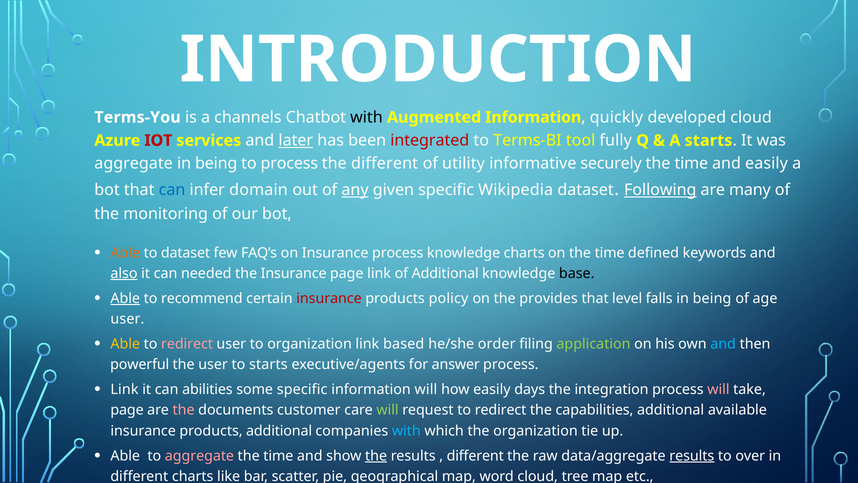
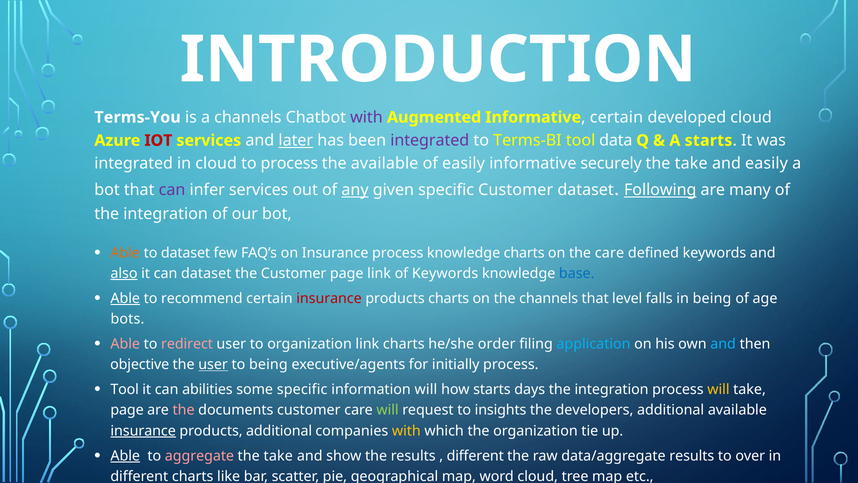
with at (366, 117) colour: black -> purple
Augmented Information: Information -> Informative
quickly at (616, 117): quickly -> certain
integrated at (430, 140) colour: red -> purple
fully: fully -> data
aggregate at (134, 164): aggregate -> integrated
being at (216, 164): being -> cloud
the different: different -> available
of utility: utility -> easily
time at (691, 164): time -> take
can at (172, 190) colour: blue -> purple
infer domain: domain -> services
specific Wikipedia: Wikipedia -> Customer
monitoring at (166, 214): monitoring -> integration
on the time: time -> care
can needed: needed -> dataset
the Insurance: Insurance -> Customer
of Additional: Additional -> Keywords
base colour: black -> blue
products policy: policy -> charts
the provides: provides -> channels
user at (127, 319): user -> bots
Able at (125, 344) colour: yellow -> pink
link based: based -> charts
application colour: light green -> light blue
powerful: powerful -> objective
user at (213, 364) underline: none -> present
to starts: starts -> being
answer: answer -> initially
Link at (124, 389): Link -> Tool
how easily: easily -> starts
will at (718, 389) colour: pink -> yellow
request to redirect: redirect -> insights
capabilities: capabilities -> developers
insurance at (143, 430) underline: none -> present
with at (406, 430) colour: light blue -> yellow
Able at (125, 455) underline: none -> present
time at (278, 455): time -> take
the at (376, 455) underline: present -> none
results at (692, 455) underline: present -> none
